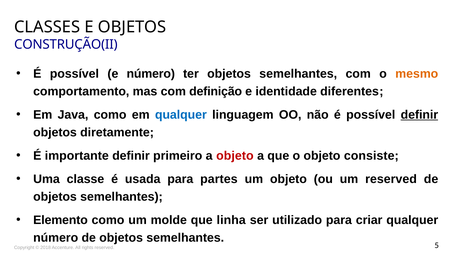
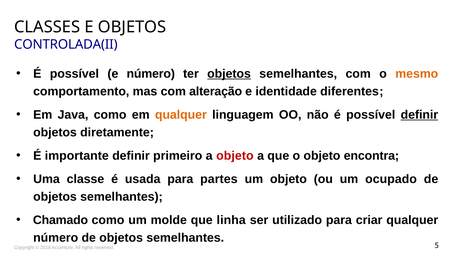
CONSTRUÇÃO(II: CONSTRUÇÃO(II -> CONTROLADA(II
objetos at (229, 74) underline: none -> present
definição: definição -> alteração
qualquer at (181, 115) colour: blue -> orange
consiste: consiste -> encontra
um reserved: reserved -> ocupado
Elemento: Elemento -> Chamado
